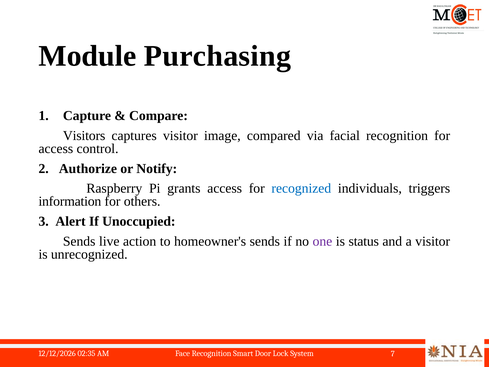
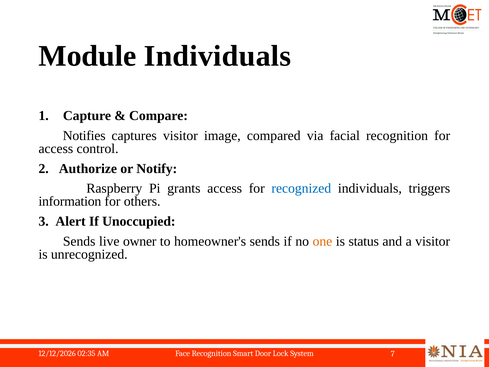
Module Purchasing: Purchasing -> Individuals
Visitors: Visitors -> Notifies
action: action -> owner
one colour: purple -> orange
